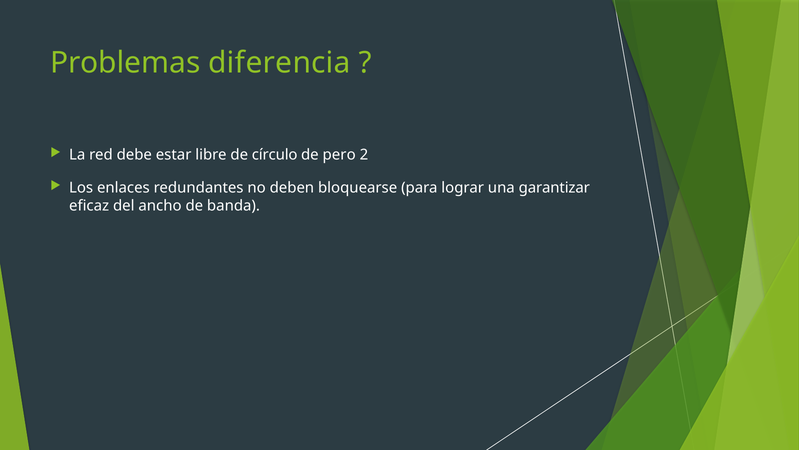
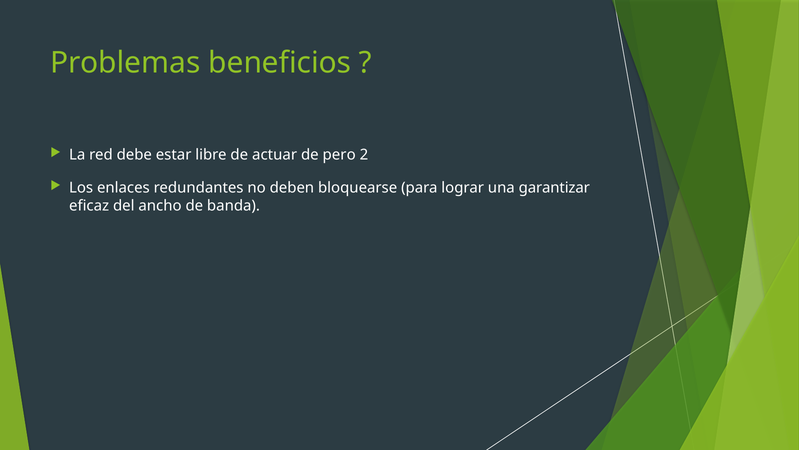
diferencia: diferencia -> beneficios
círculo: círculo -> actuar
